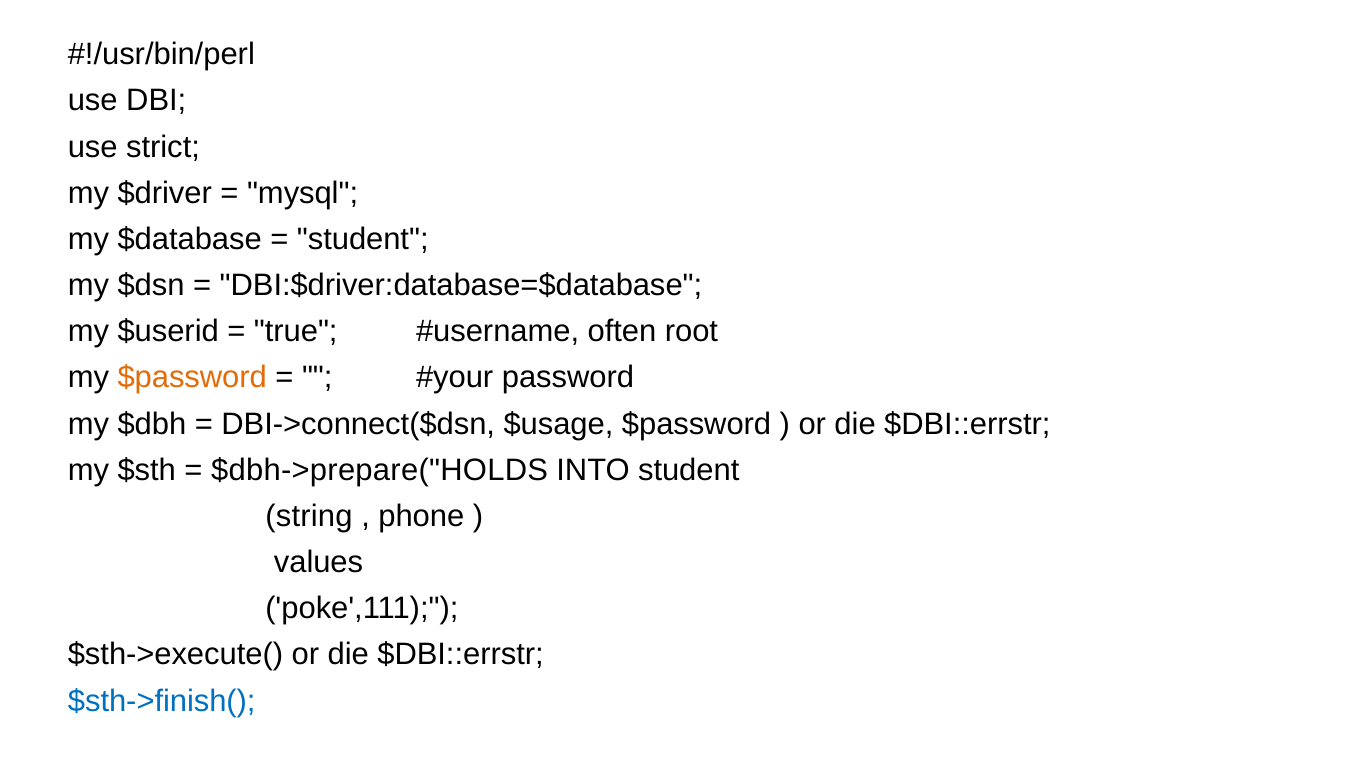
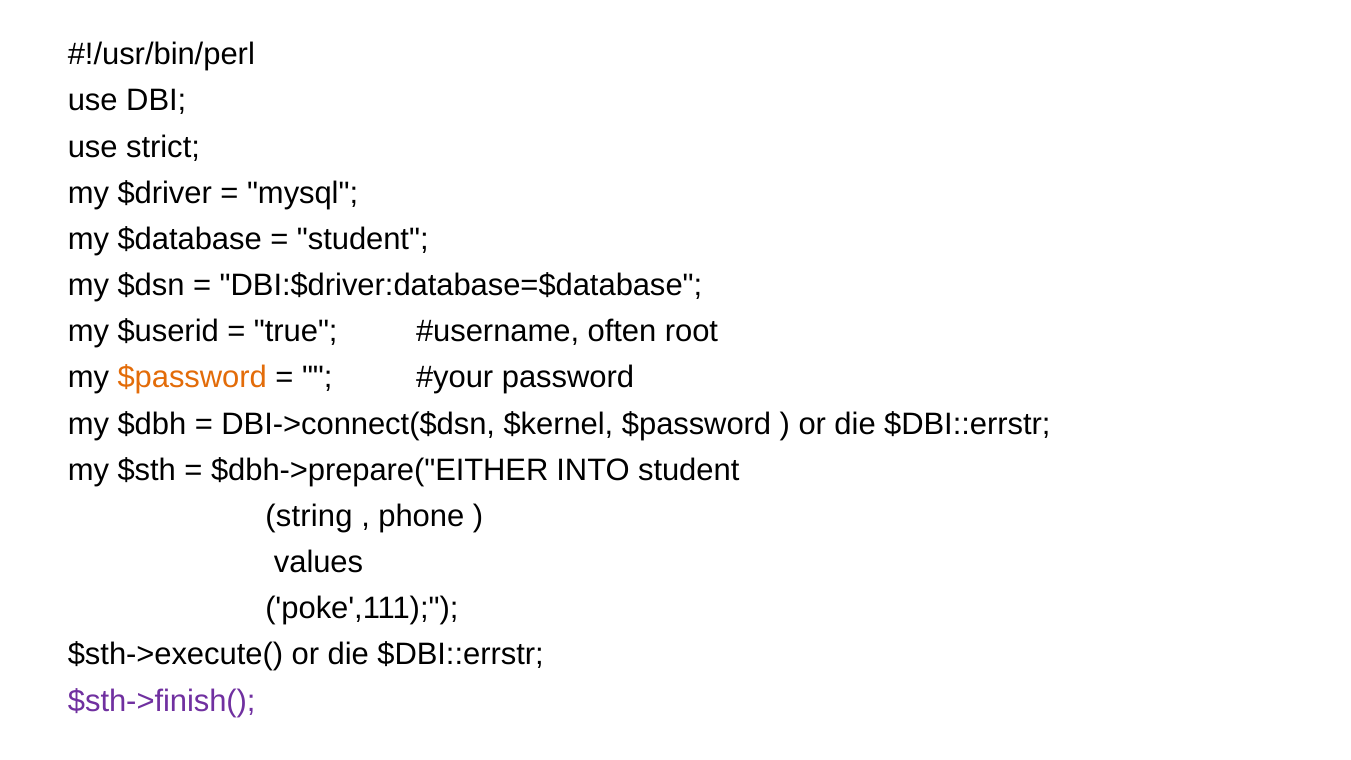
$usage: $usage -> $kernel
$dbh->prepare("HOLDS: $dbh->prepare("HOLDS -> $dbh->prepare("EITHER
$sth->finish( colour: blue -> purple
